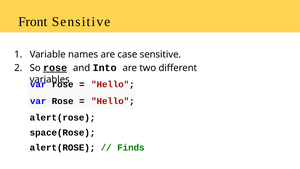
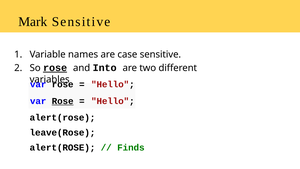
Front: Front -> Mark
Rose at (63, 101) underline: none -> present
space(Rose: space(Rose -> leave(Rose
